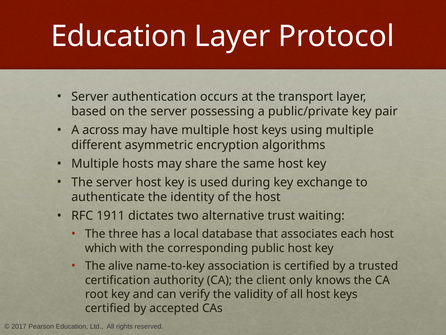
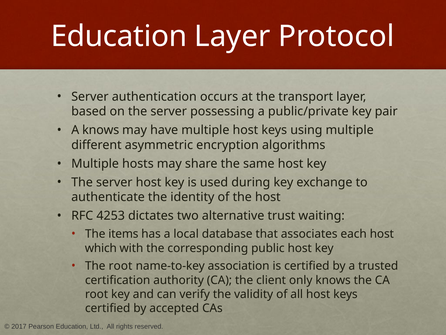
A across: across -> knows
1911: 1911 -> 4253
three: three -> items
The alive: alive -> root
